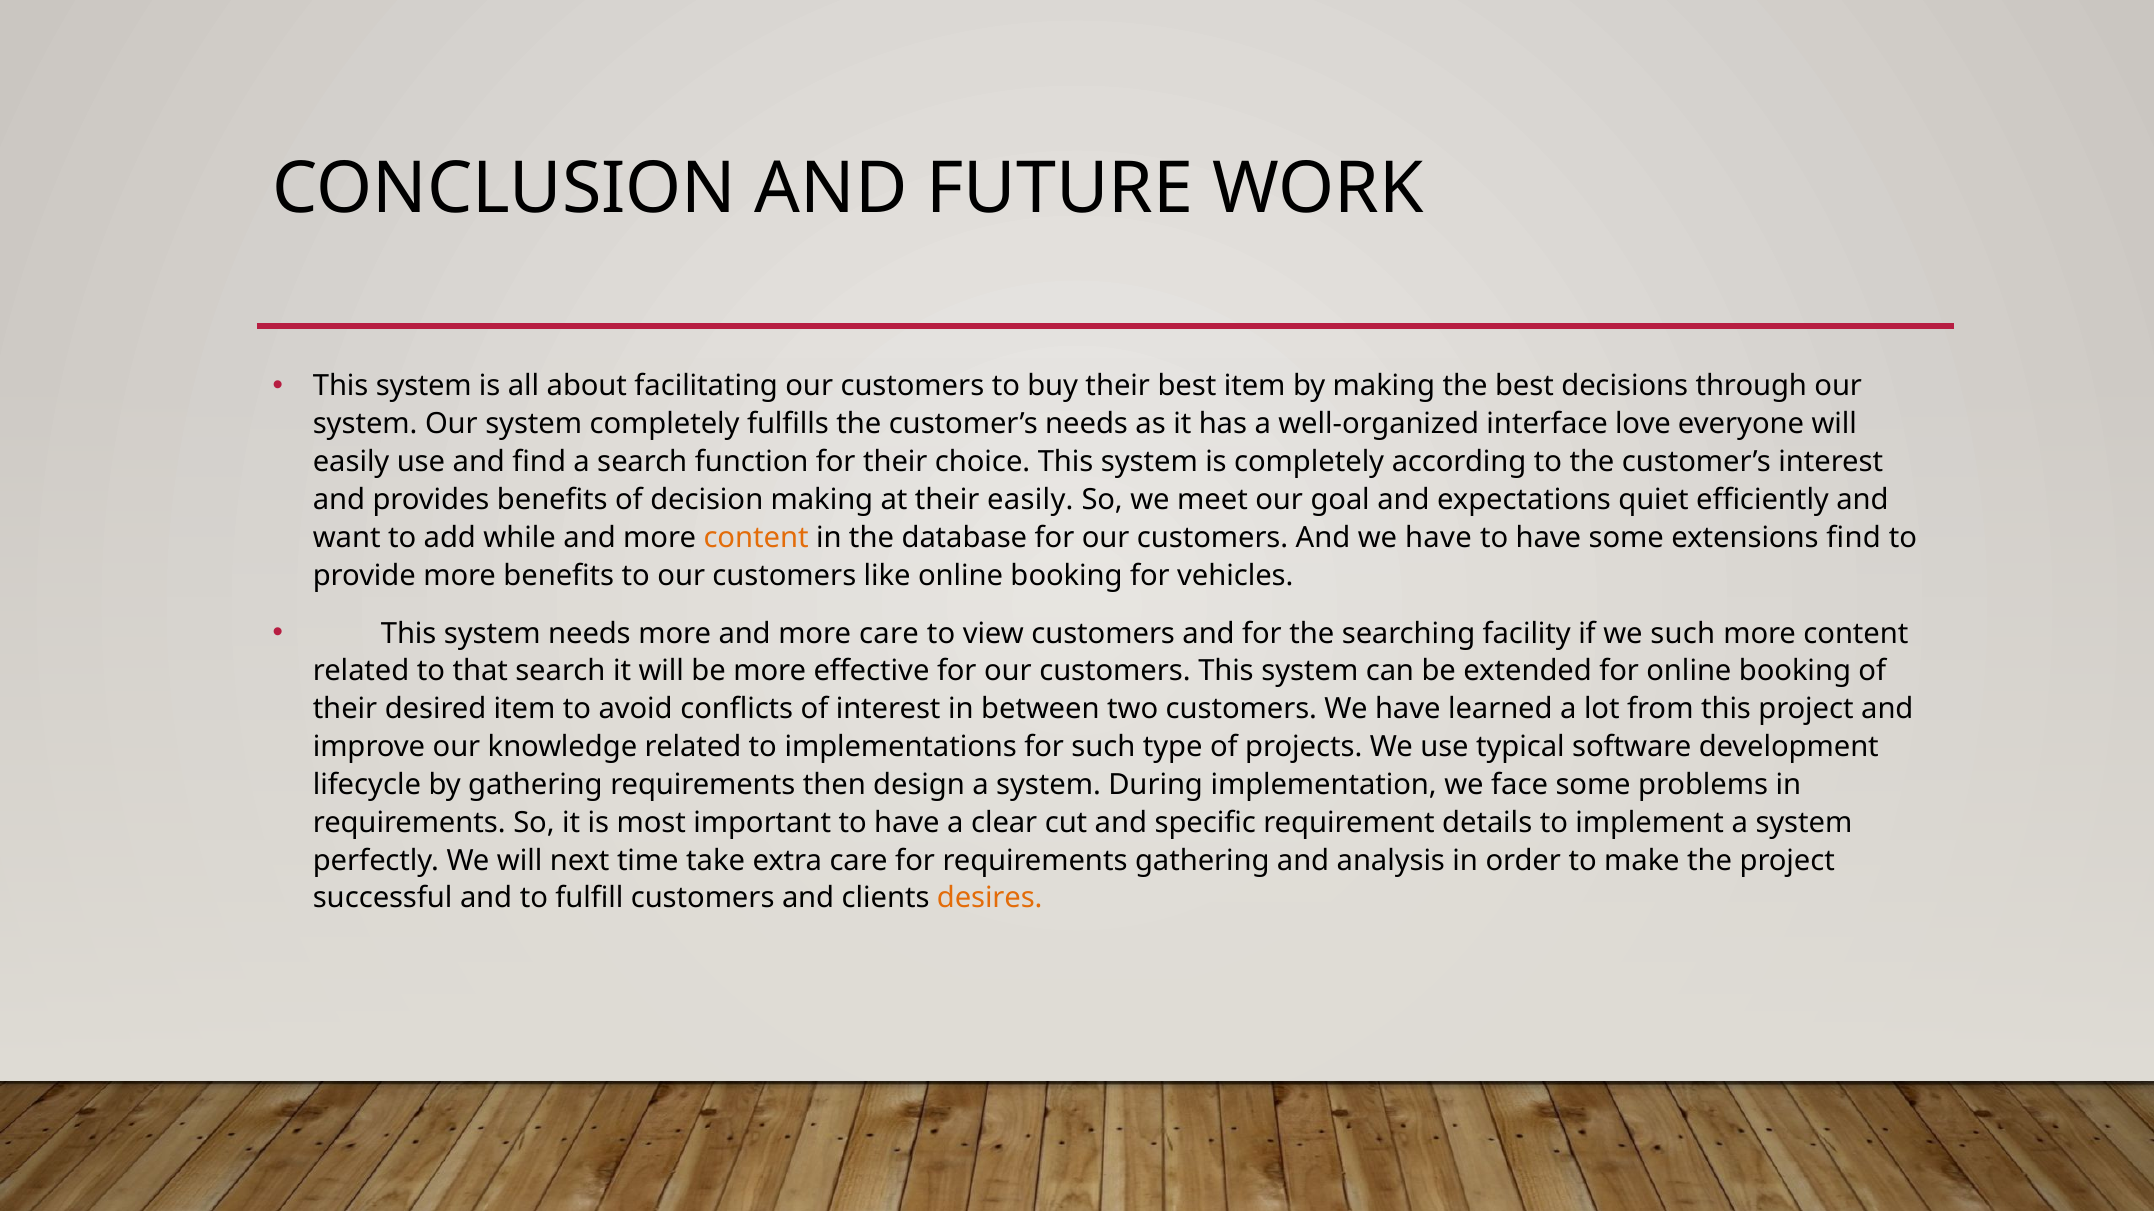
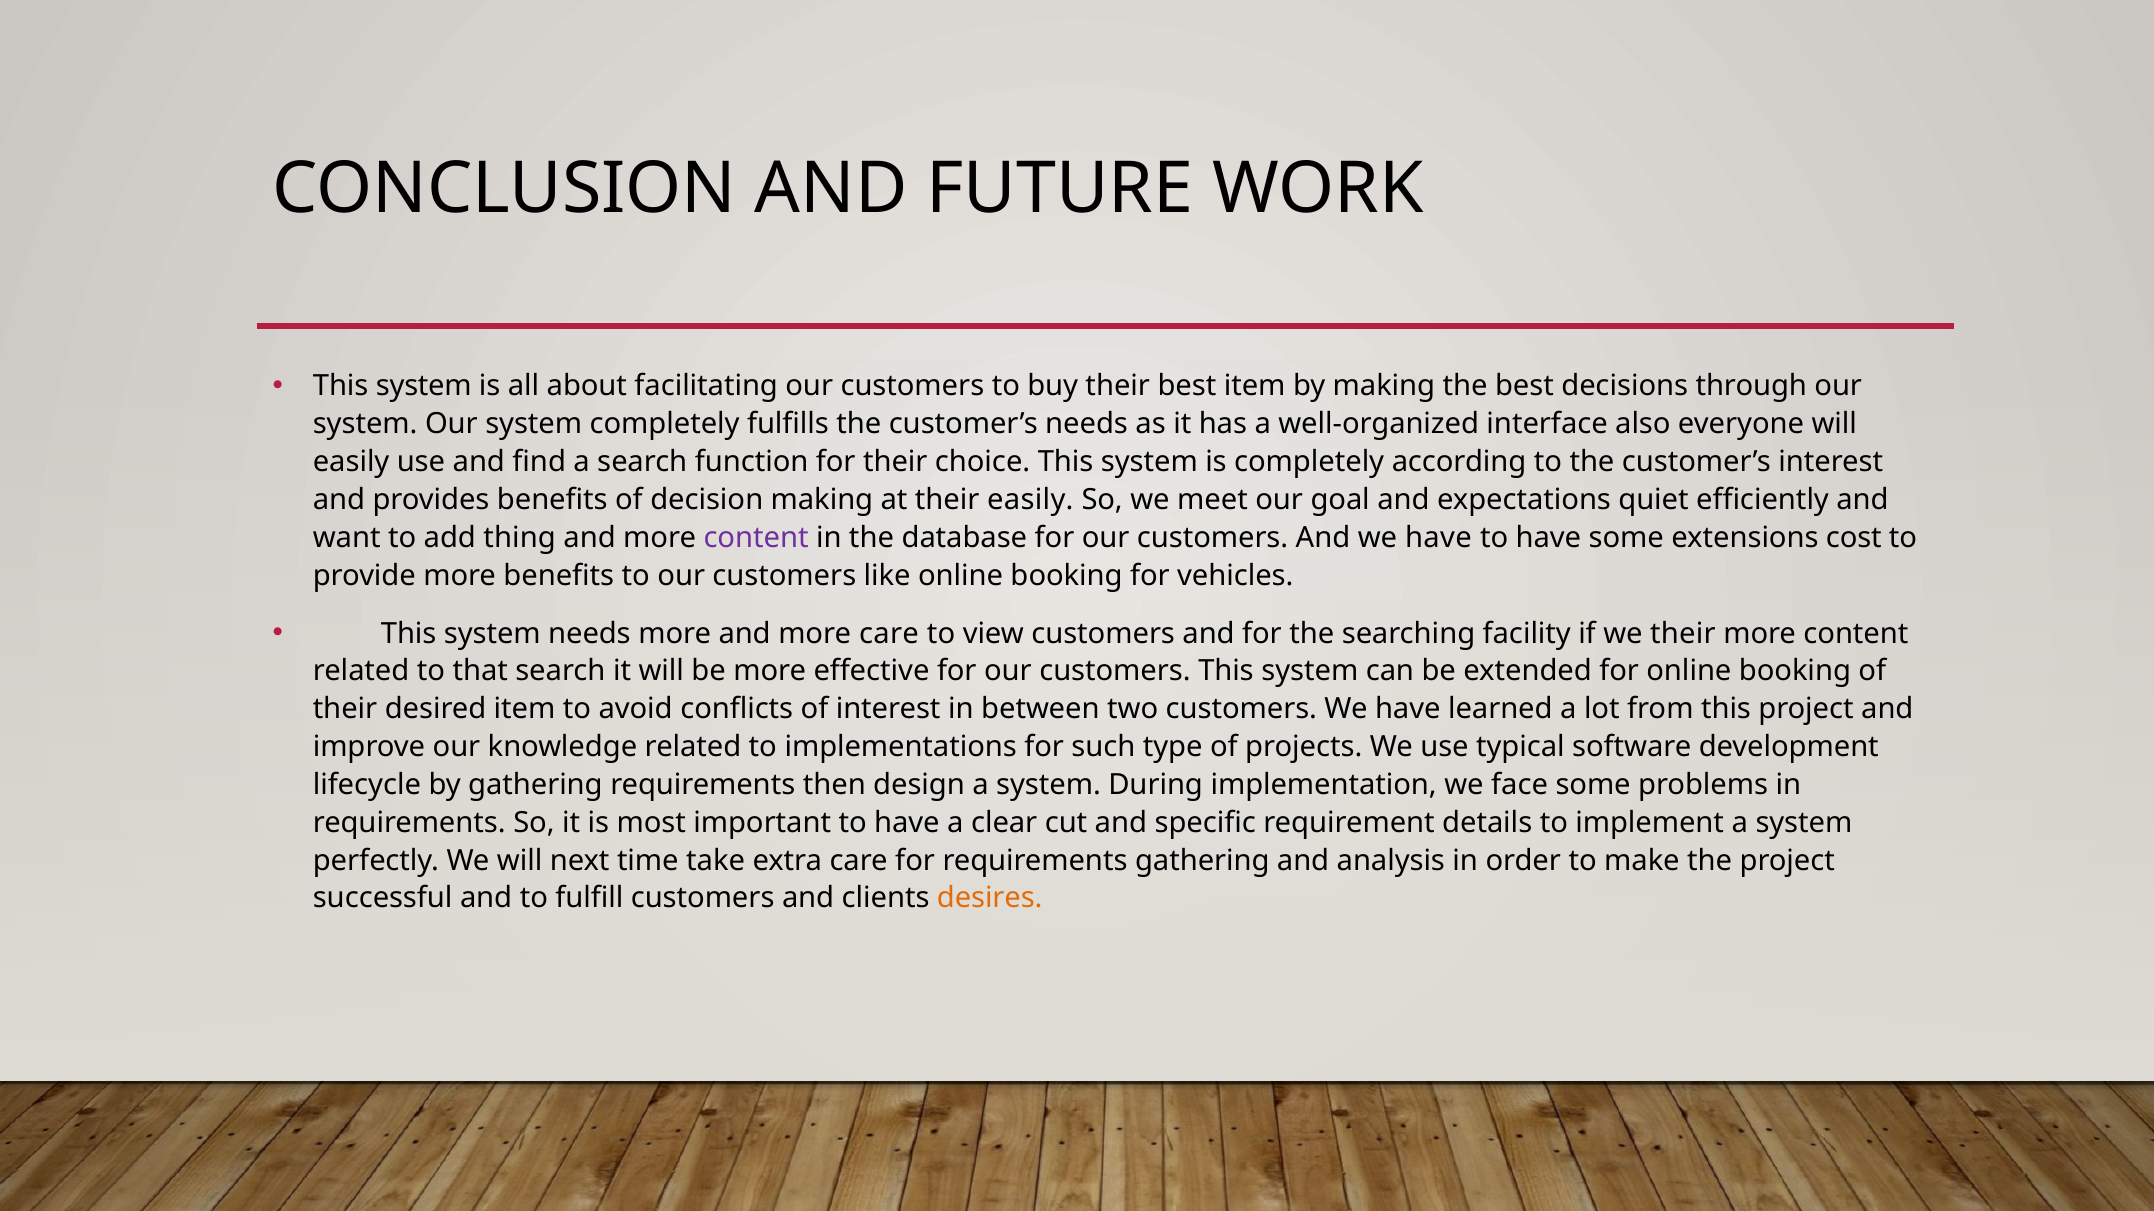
love: love -> also
while: while -> thing
content at (756, 538) colour: orange -> purple
extensions find: find -> cost
we such: such -> their
